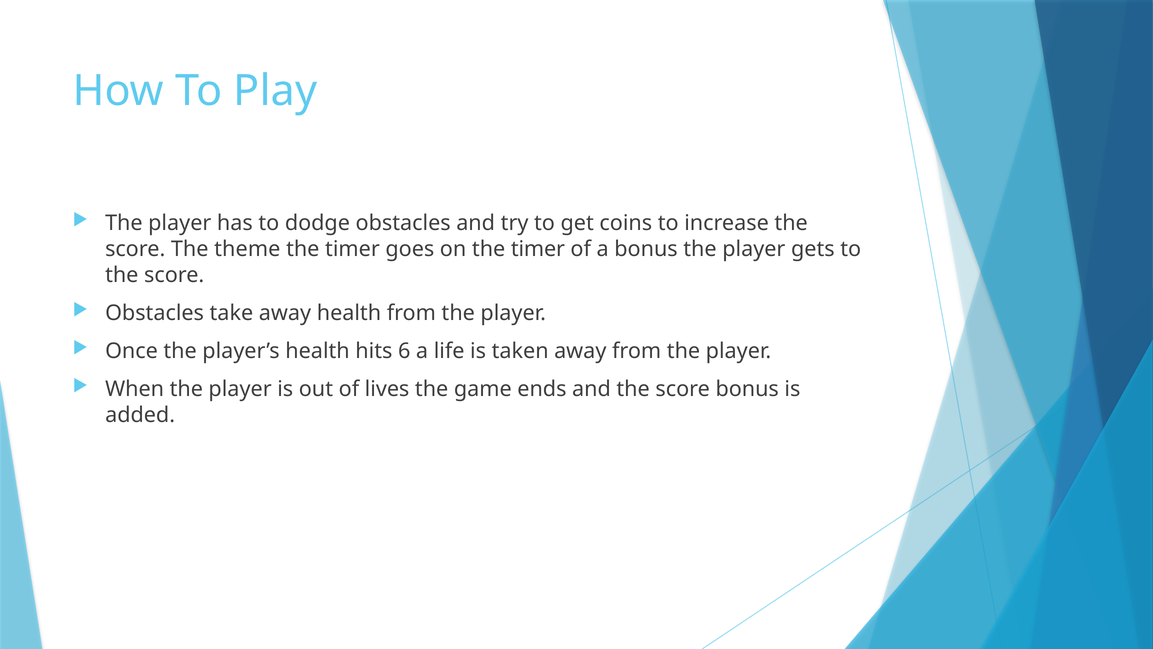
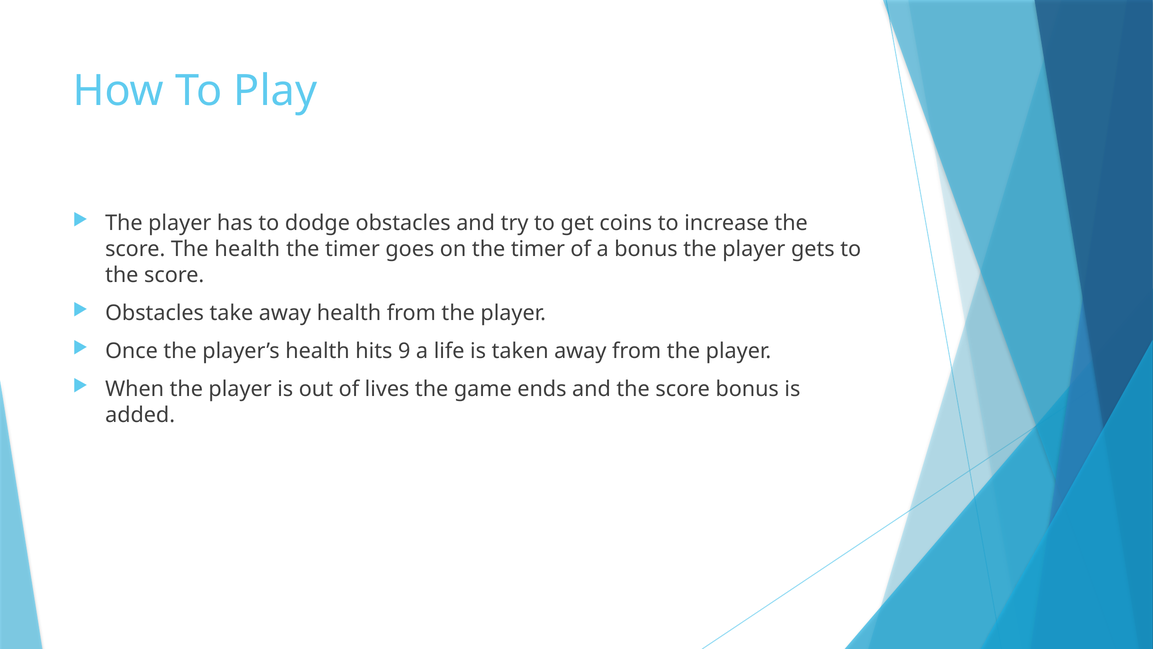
The theme: theme -> health
6: 6 -> 9
